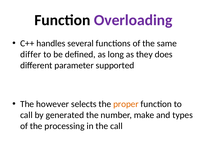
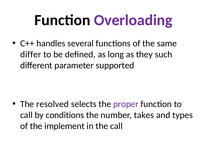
does: does -> such
however: however -> resolved
proper colour: orange -> purple
generated: generated -> conditions
make: make -> takes
processing: processing -> implement
